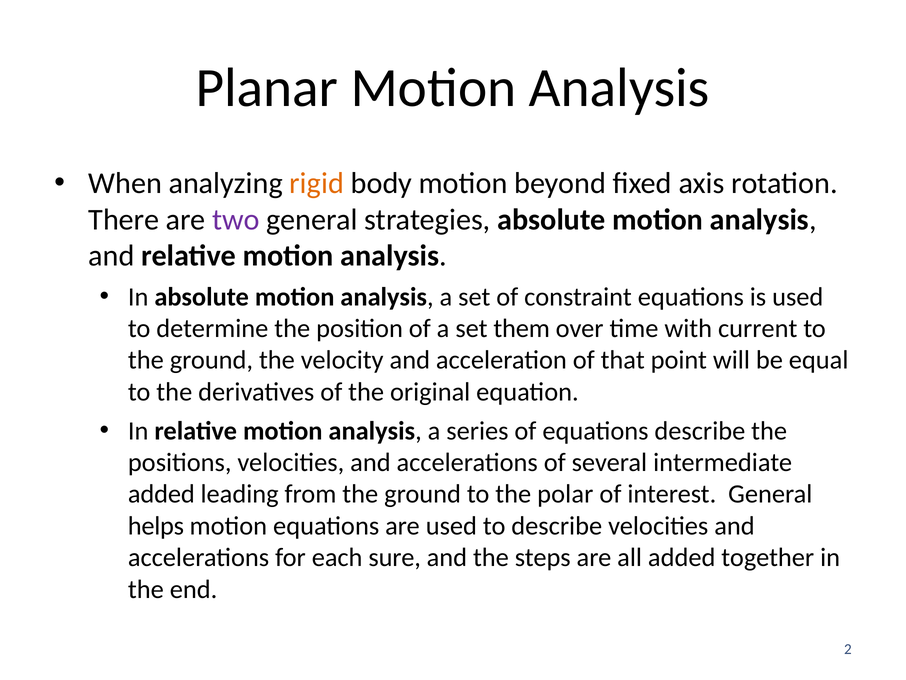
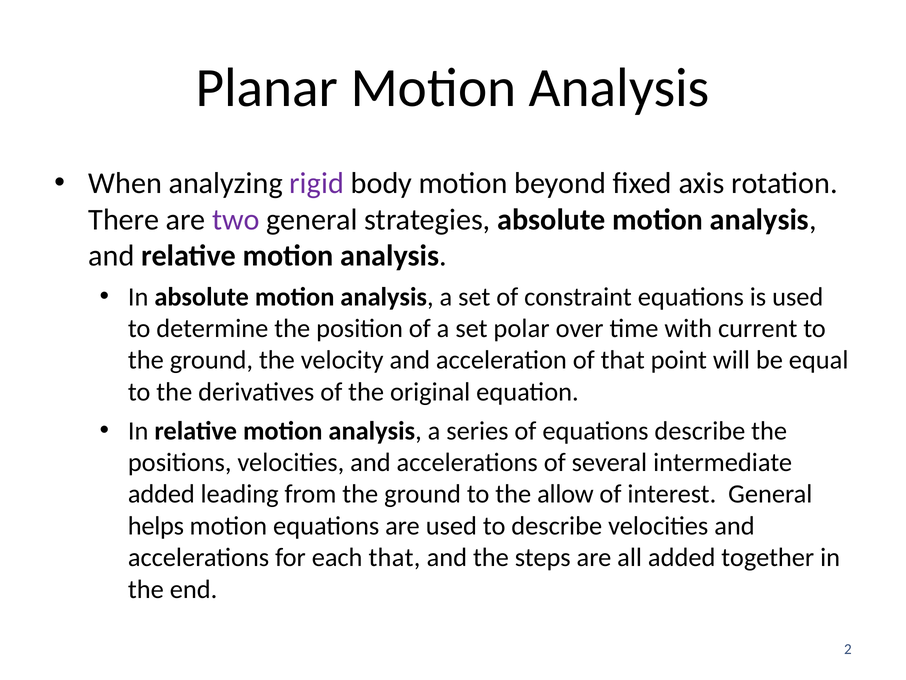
rigid colour: orange -> purple
them: them -> polar
polar: polar -> allow
each sure: sure -> that
